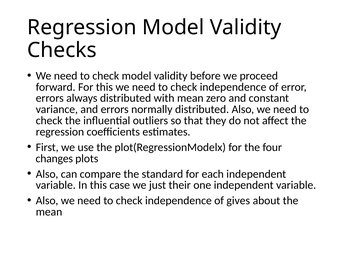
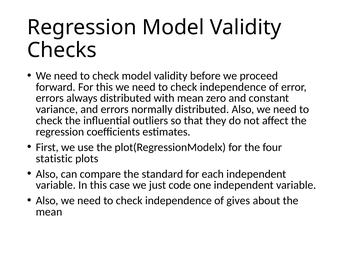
changes: changes -> statistic
their: their -> code
